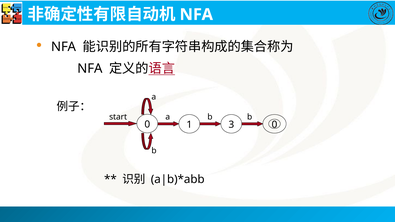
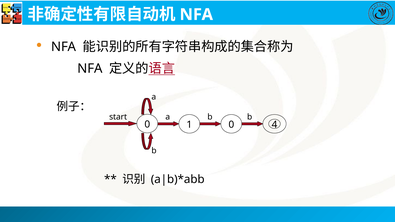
0 0: 0 -> 4
1 3: 3 -> 0
